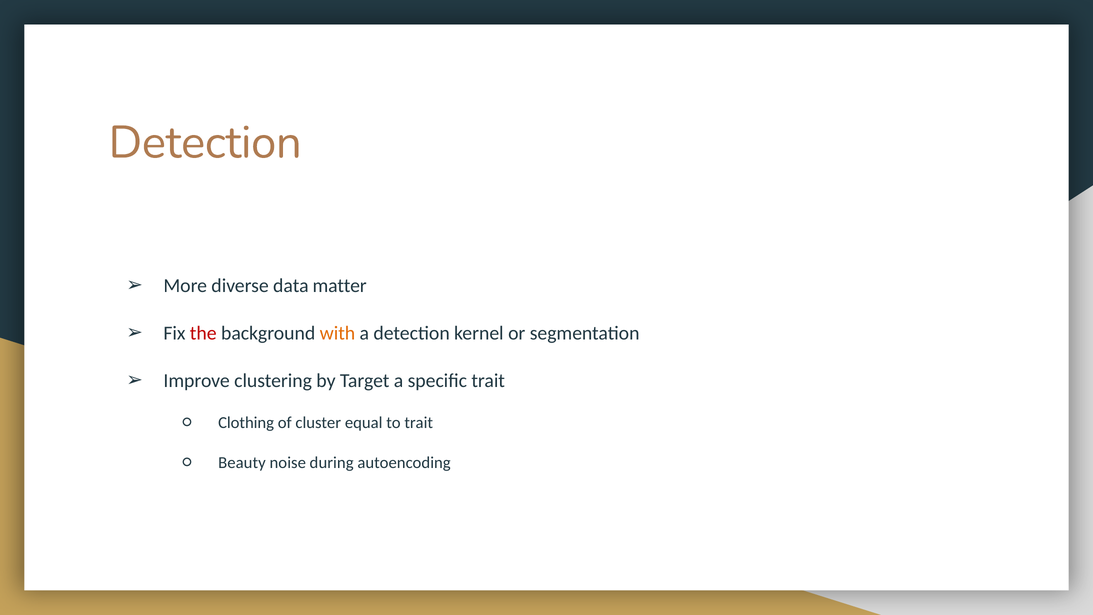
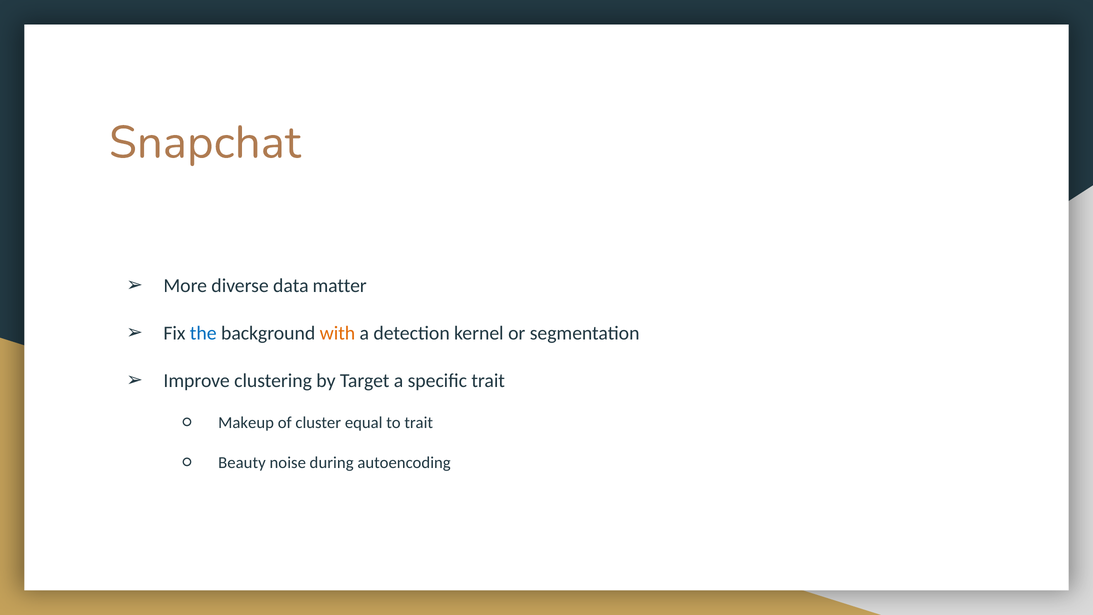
Detection at (205, 143): Detection -> Snapchat
the colour: red -> blue
Clothing: Clothing -> Makeup
